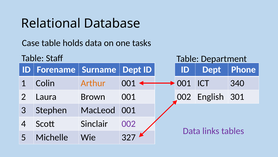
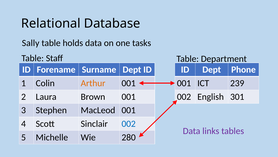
Case: Case -> Sally
340: 340 -> 239
002 at (129, 123) colour: purple -> blue
327: 327 -> 280
